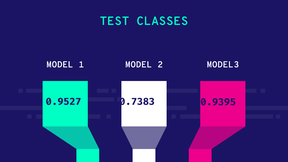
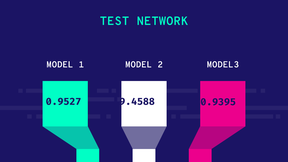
CLASSES: CLASSES -> NETWORK
0.7383: 0.7383 -> 9.4588
